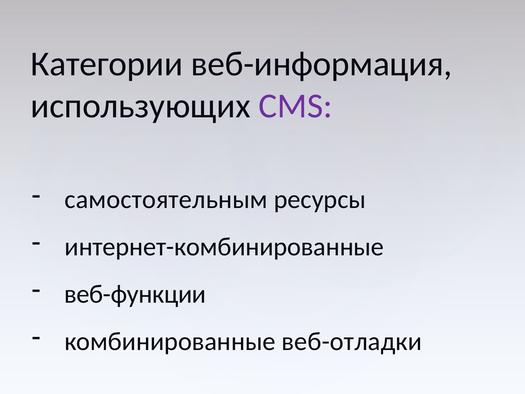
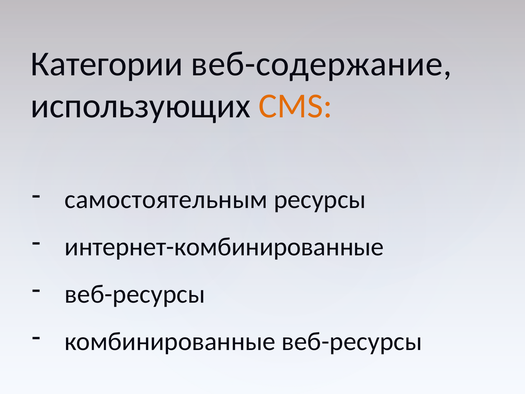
веб-информация: веб-информация -> веб-содержание
CMS colour: purple -> orange
веб-функции at (135, 294): веб-функции -> веб-ресурсы
комбинированные веб-отладки: веб-отладки -> веб-ресурсы
